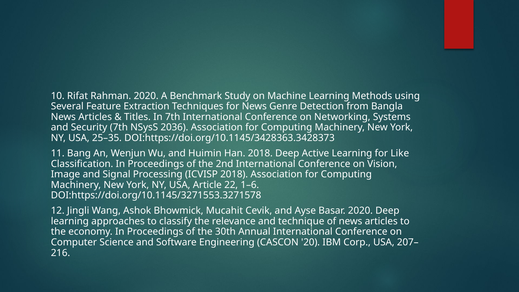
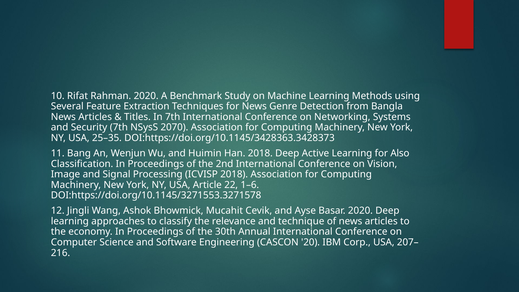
2036: 2036 -> 2070
Like: Like -> Also
